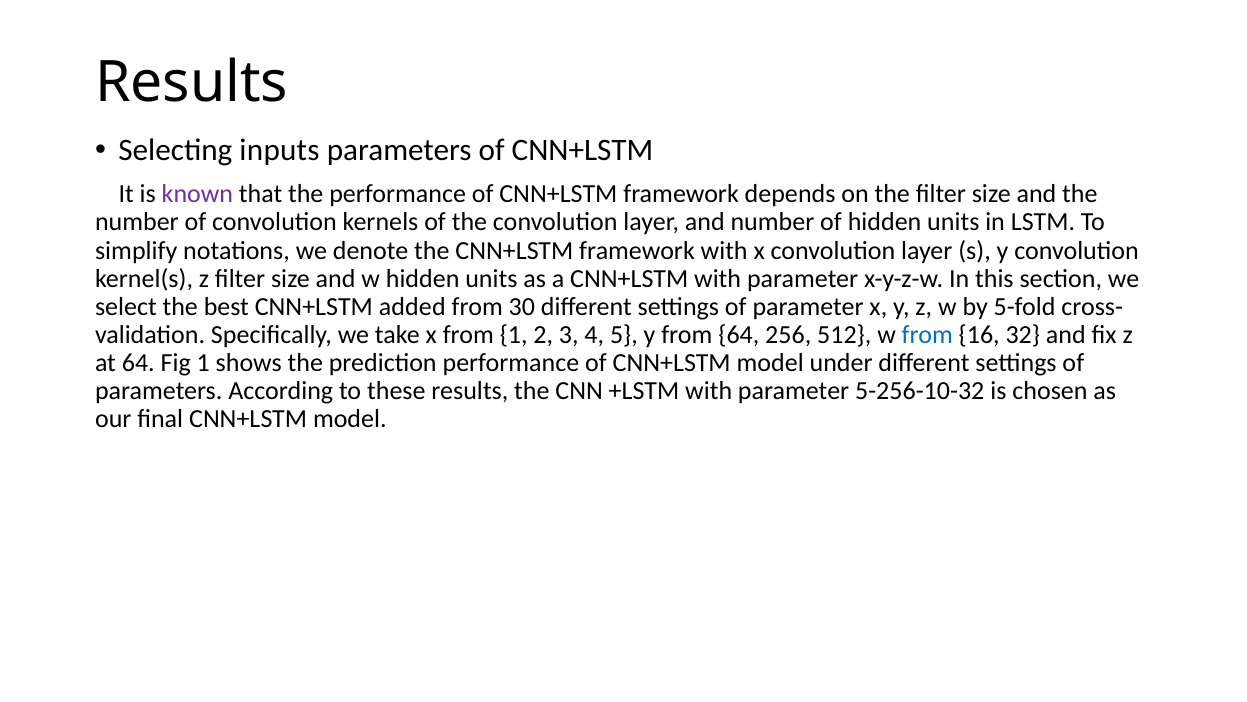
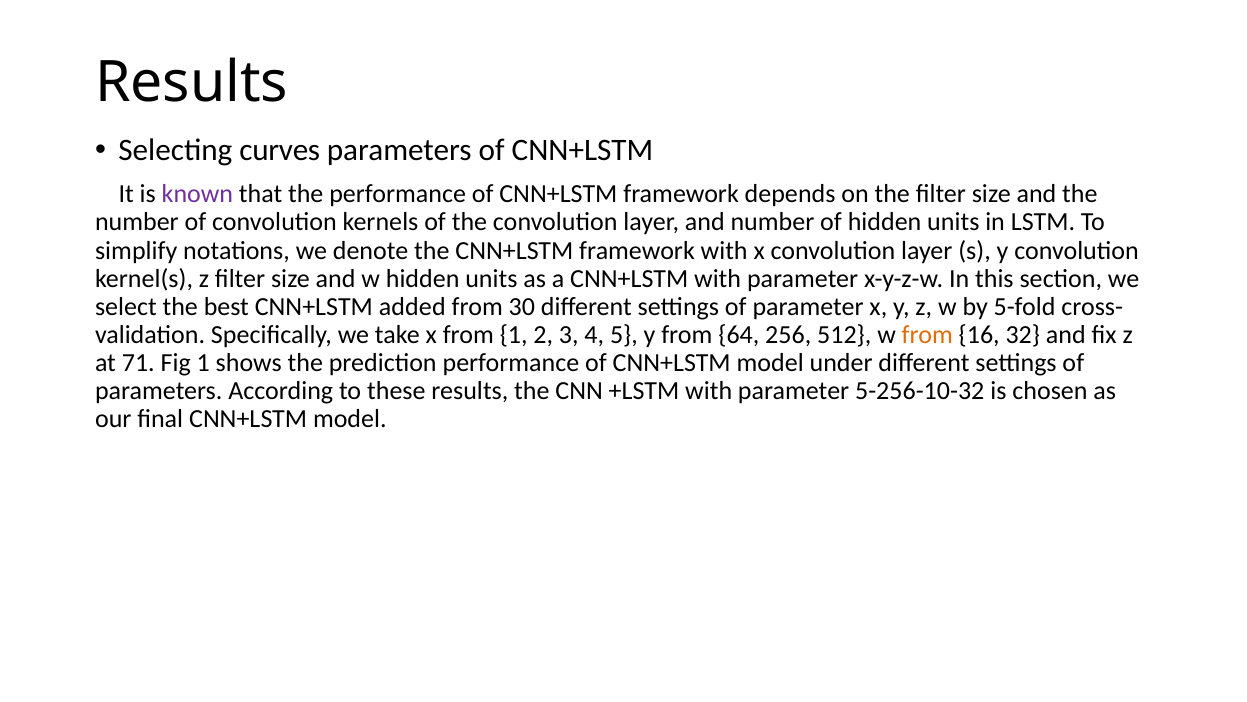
inputs: inputs -> curves
from at (927, 335) colour: blue -> orange
at 64: 64 -> 71
